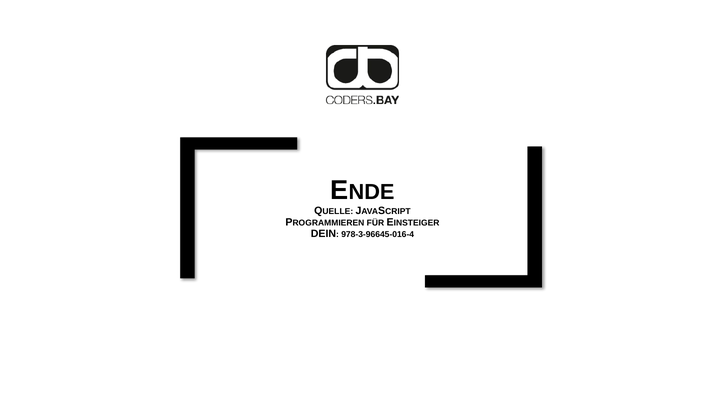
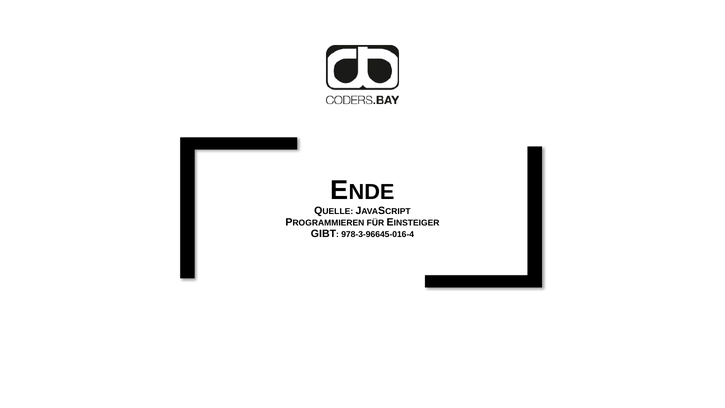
DEIN: DEIN -> GIBT
